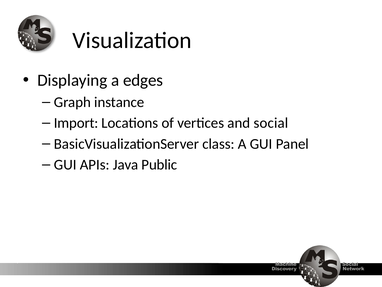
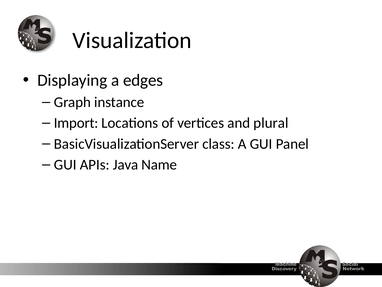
social: social -> plural
Public: Public -> Name
